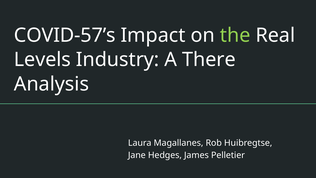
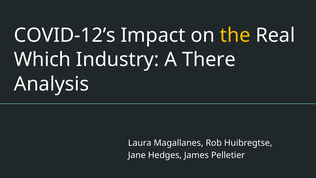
COVID-57’s: COVID-57’s -> COVID-12’s
the colour: light green -> yellow
Levels: Levels -> Which
